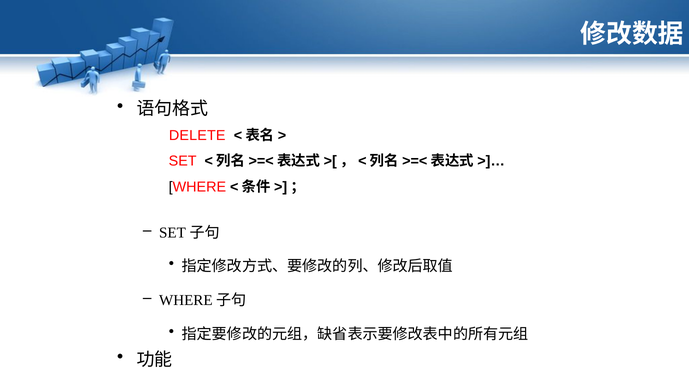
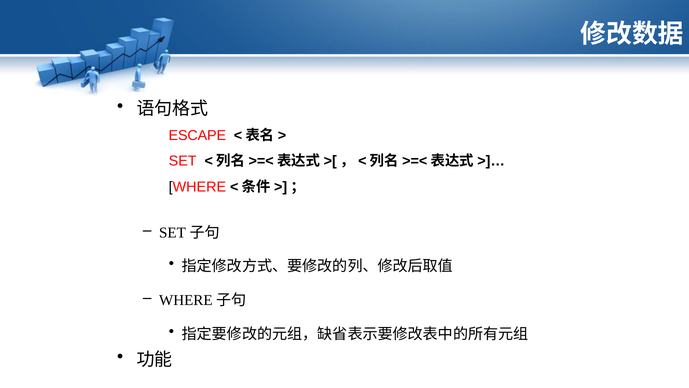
DELETE: DELETE -> ESCAPE
